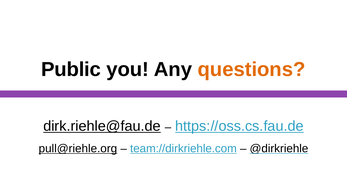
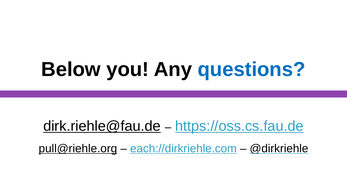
Public: Public -> Below
questions colour: orange -> blue
team://dirkriehle.com: team://dirkriehle.com -> each://dirkriehle.com
